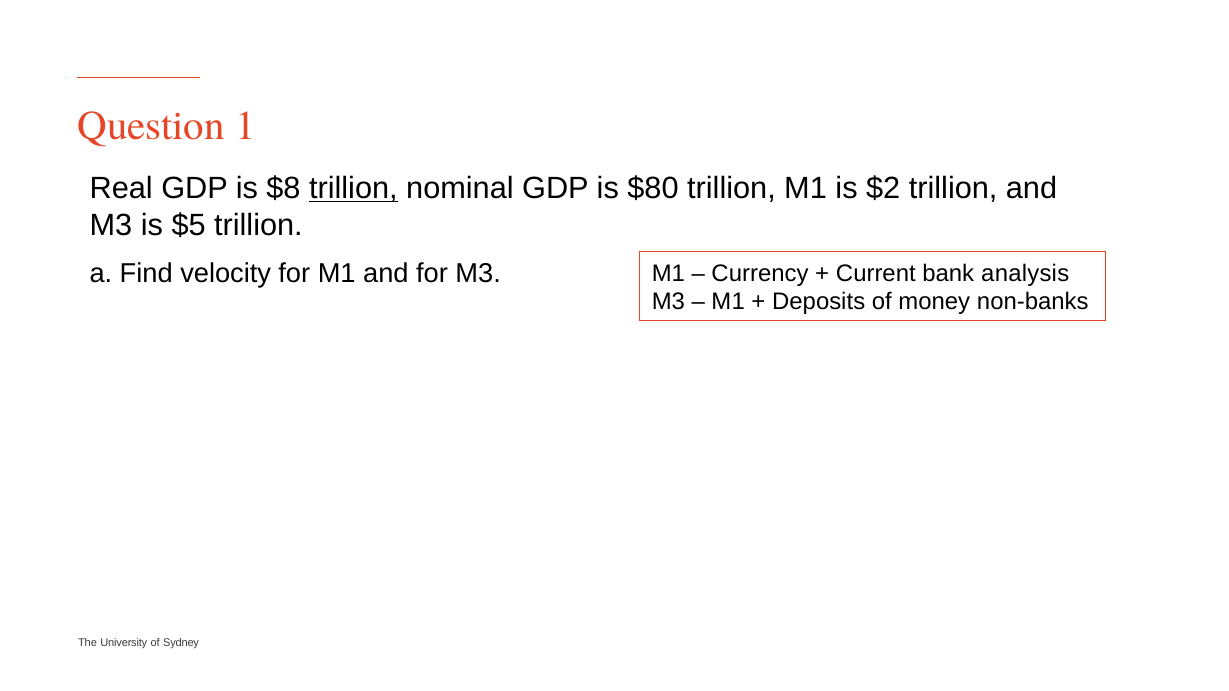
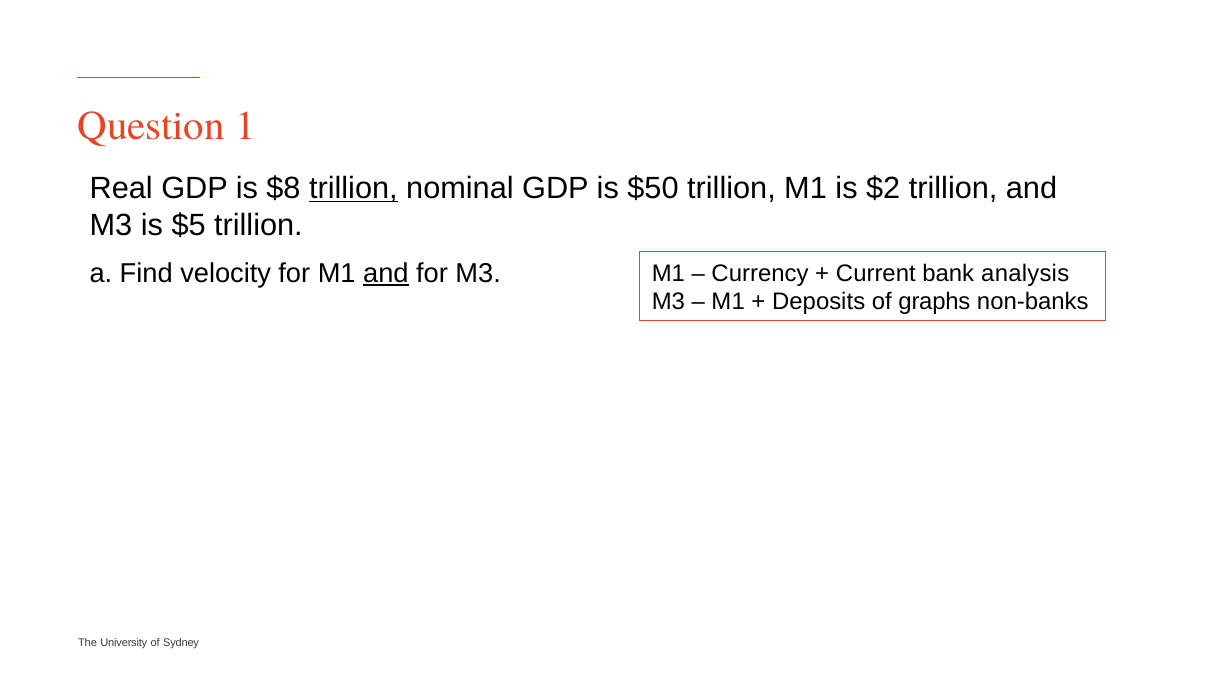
$80: $80 -> $50
and at (386, 273) underline: none -> present
money: money -> graphs
